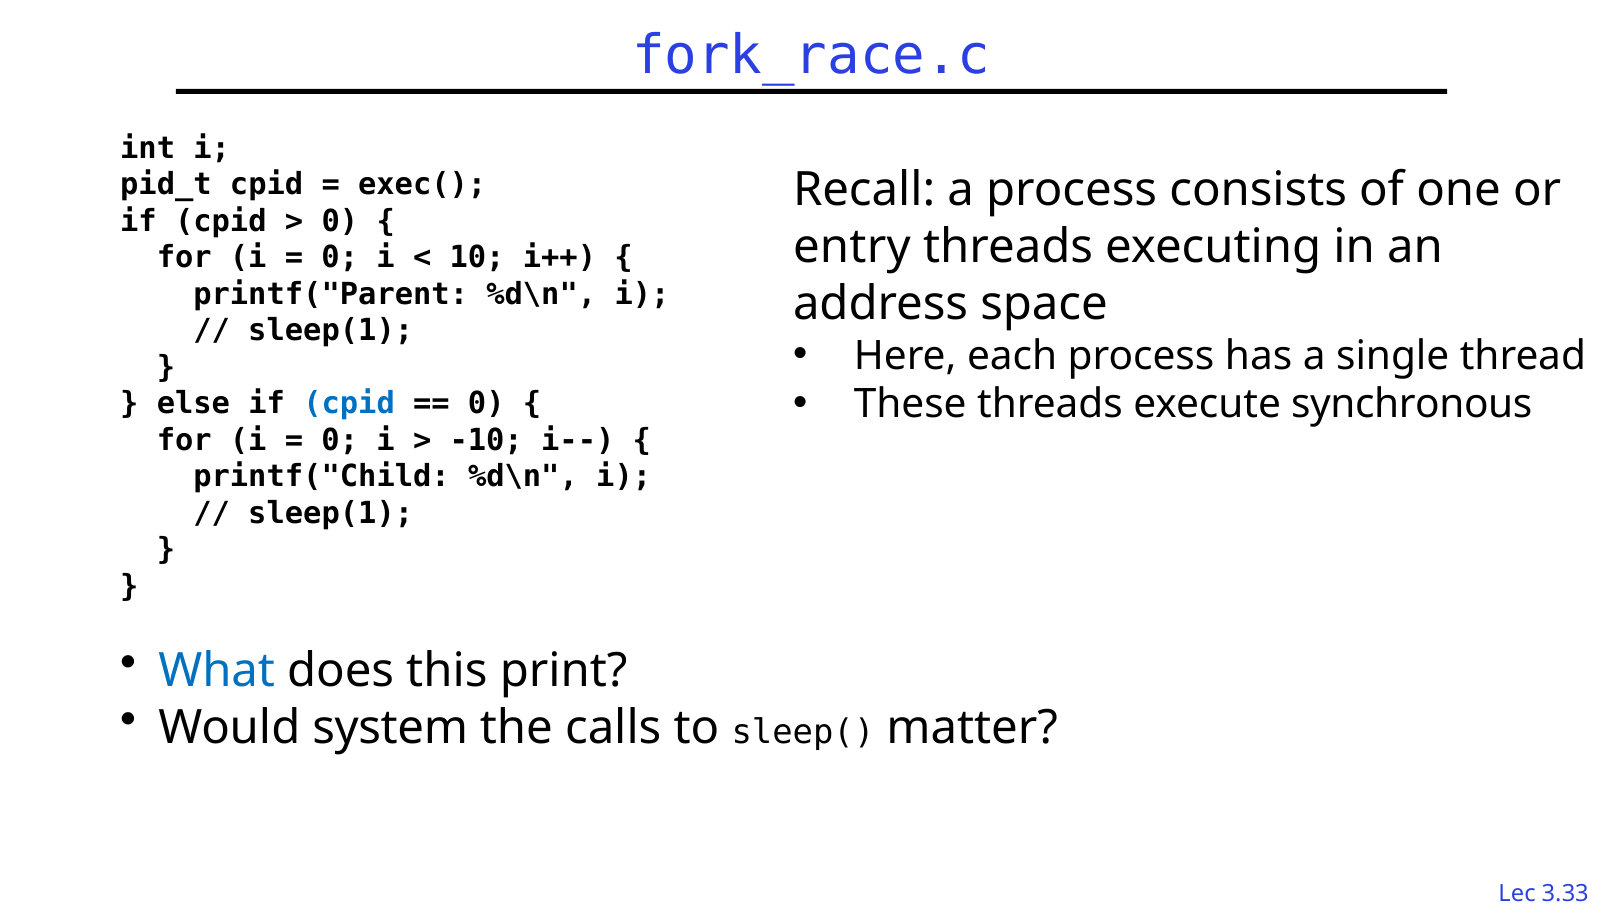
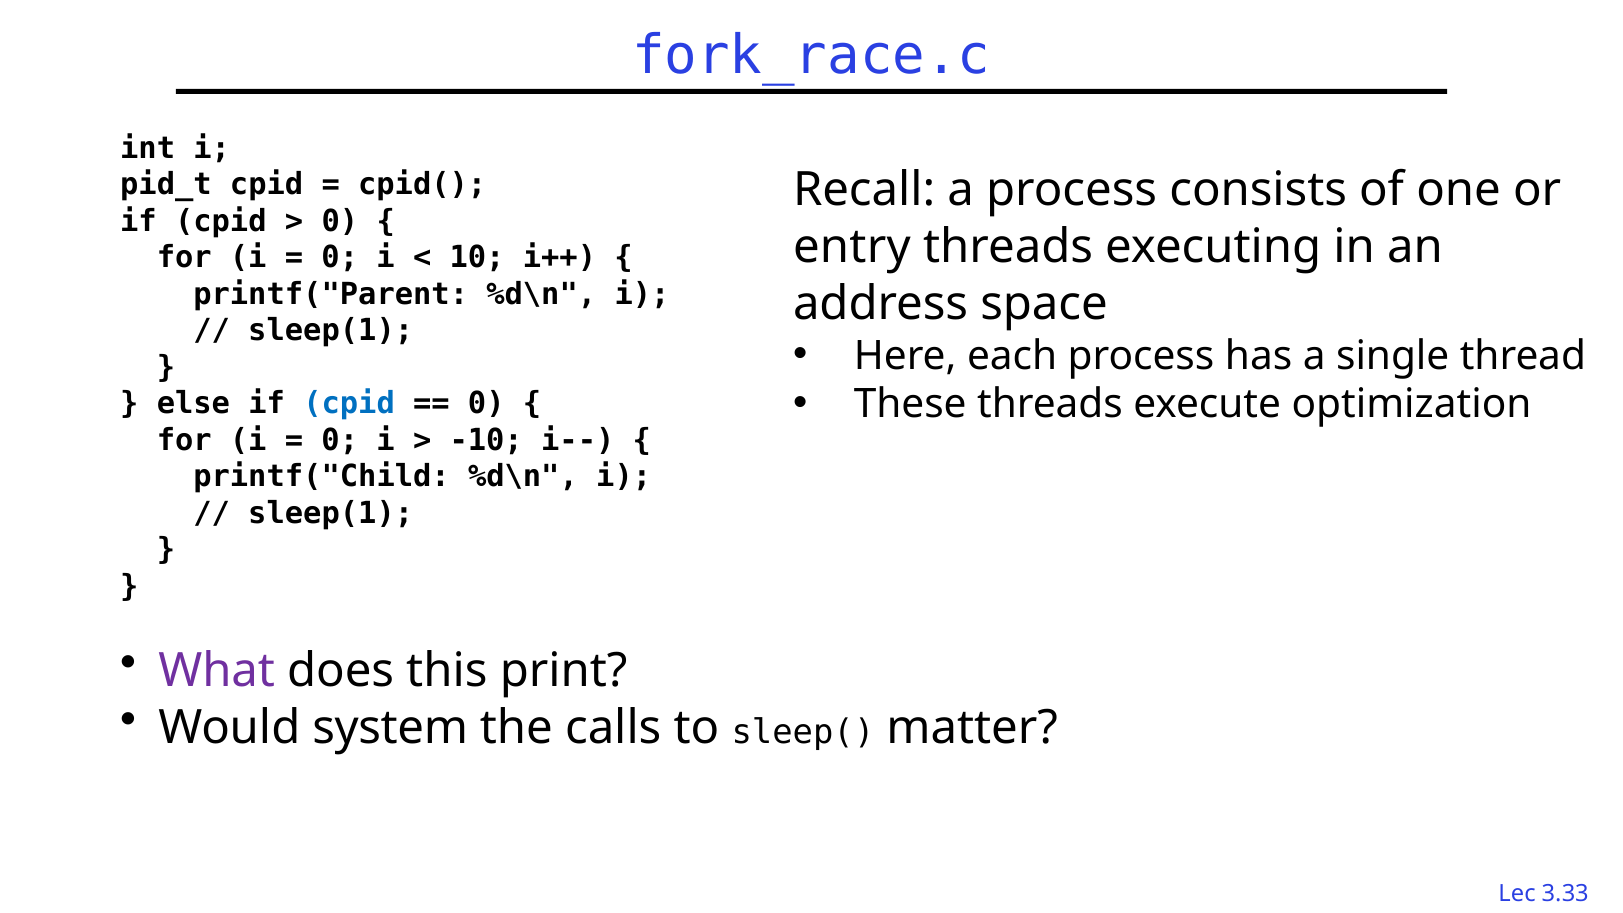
exec(: exec( -> cpid(
synchronous: synchronous -> optimization
What colour: blue -> purple
